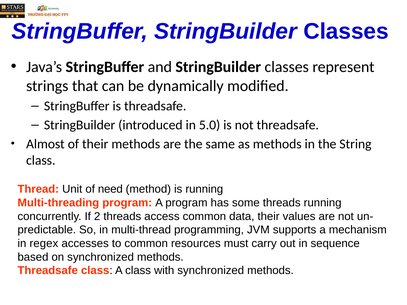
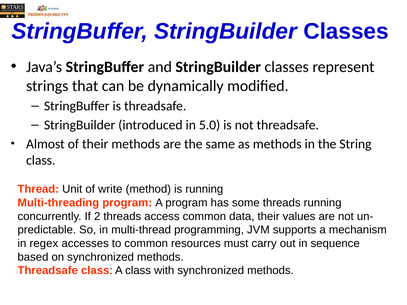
need: need -> write
